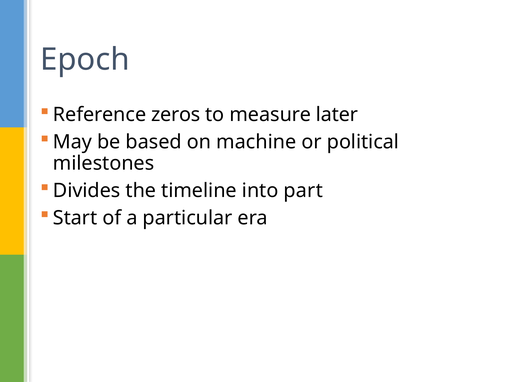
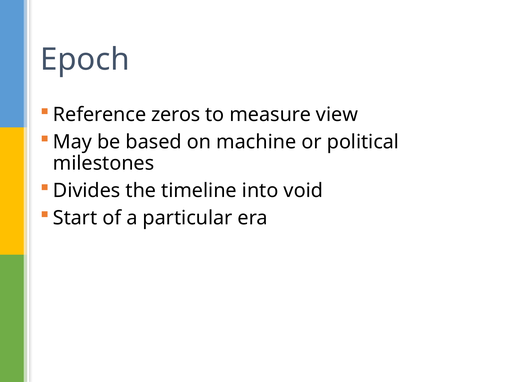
later: later -> view
part: part -> void
